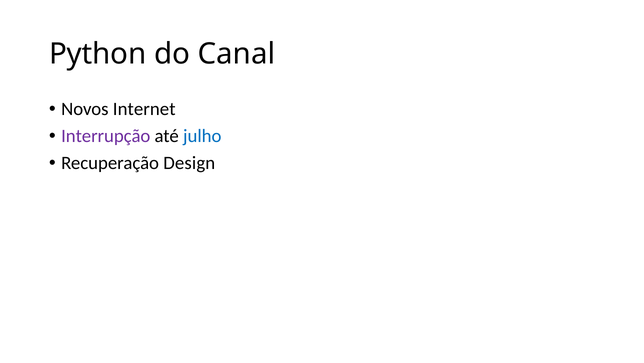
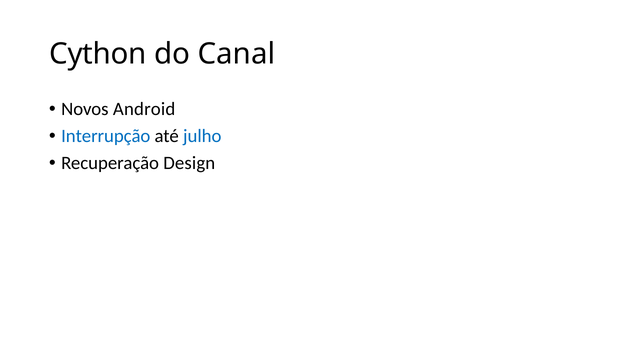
Python: Python -> Cython
Internet: Internet -> Android
Interrupção colour: purple -> blue
